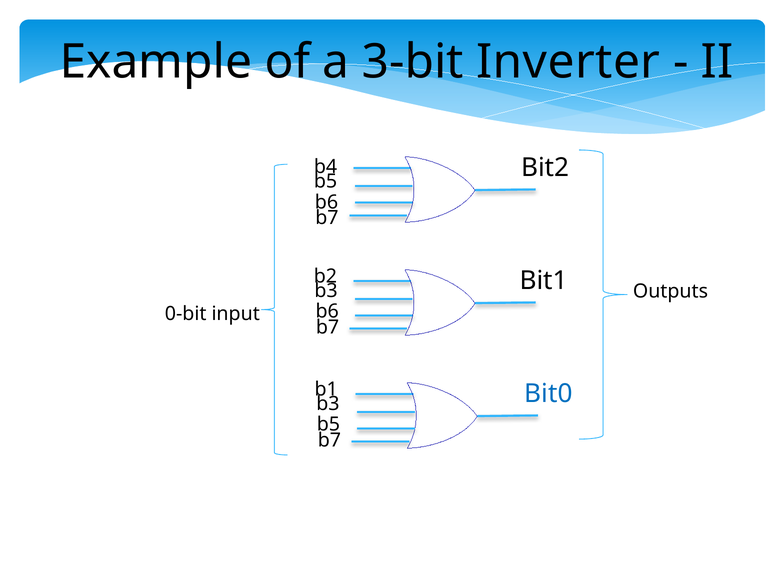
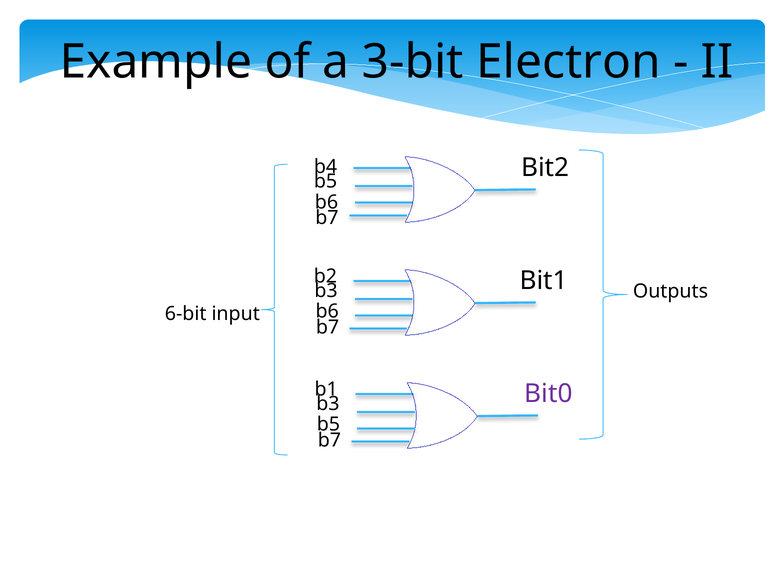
Inverter: Inverter -> Electron
0-bit: 0-bit -> 6-bit
Bit0 colour: blue -> purple
